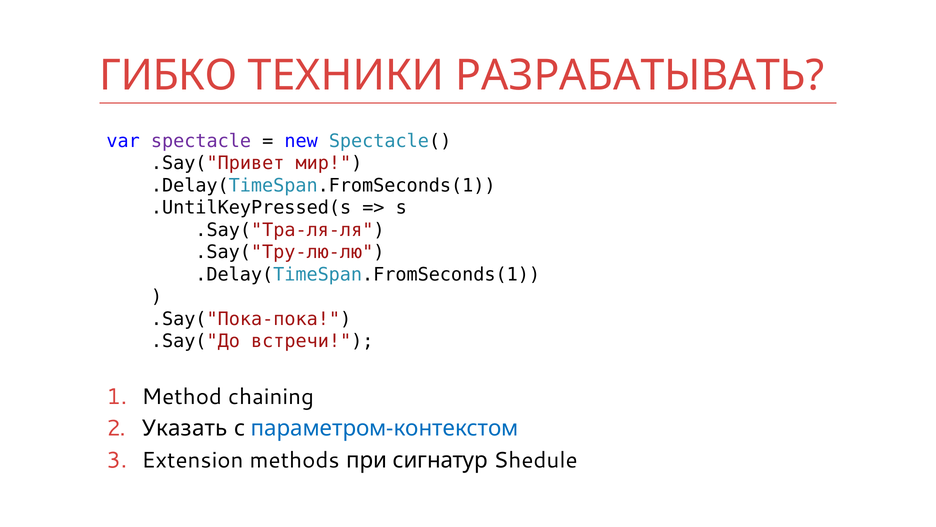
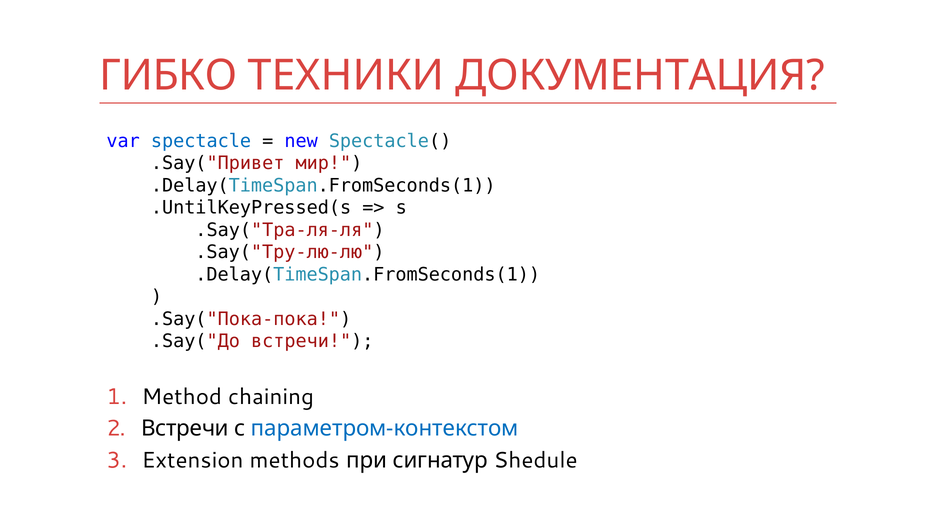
РАЗРАБАТЫВАТЬ: РАЗРАБАТЫВАТЬ -> ДОКУМЕНТАЦИЯ
spectacle colour: purple -> blue
Указать at (185, 428): Указать -> Встречи
